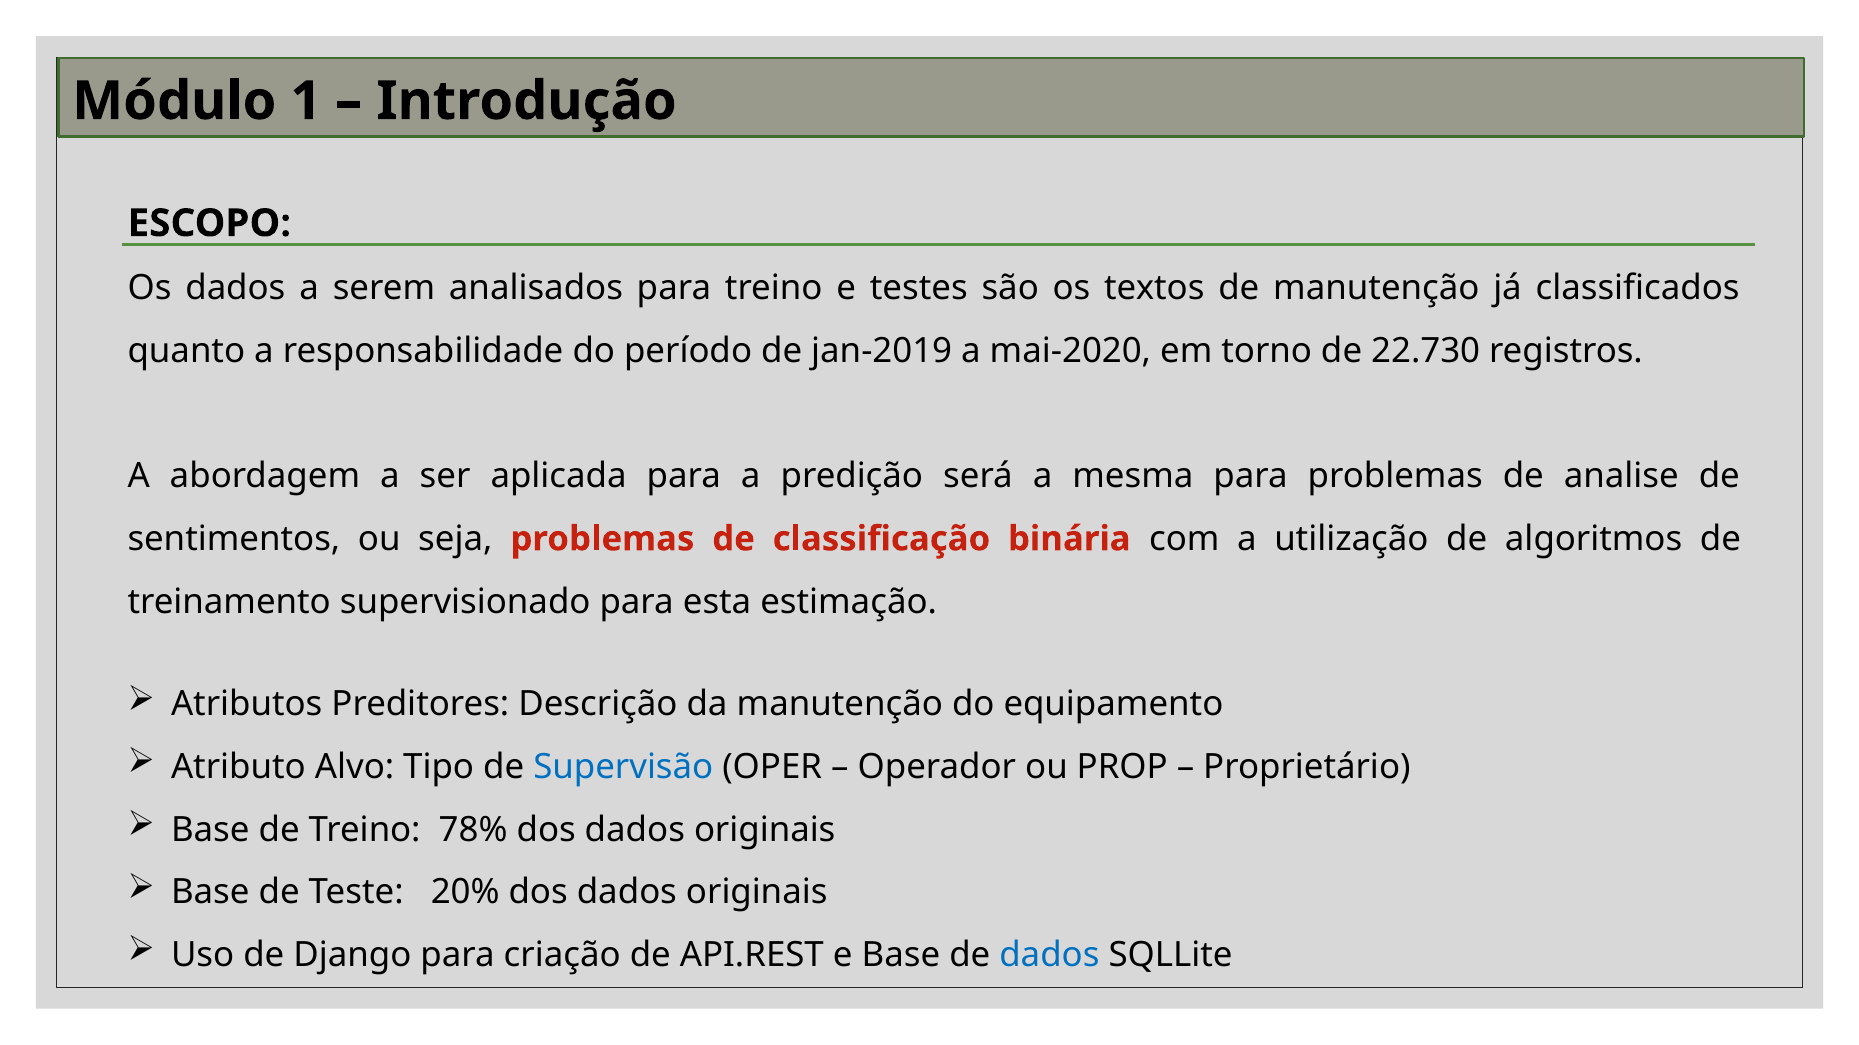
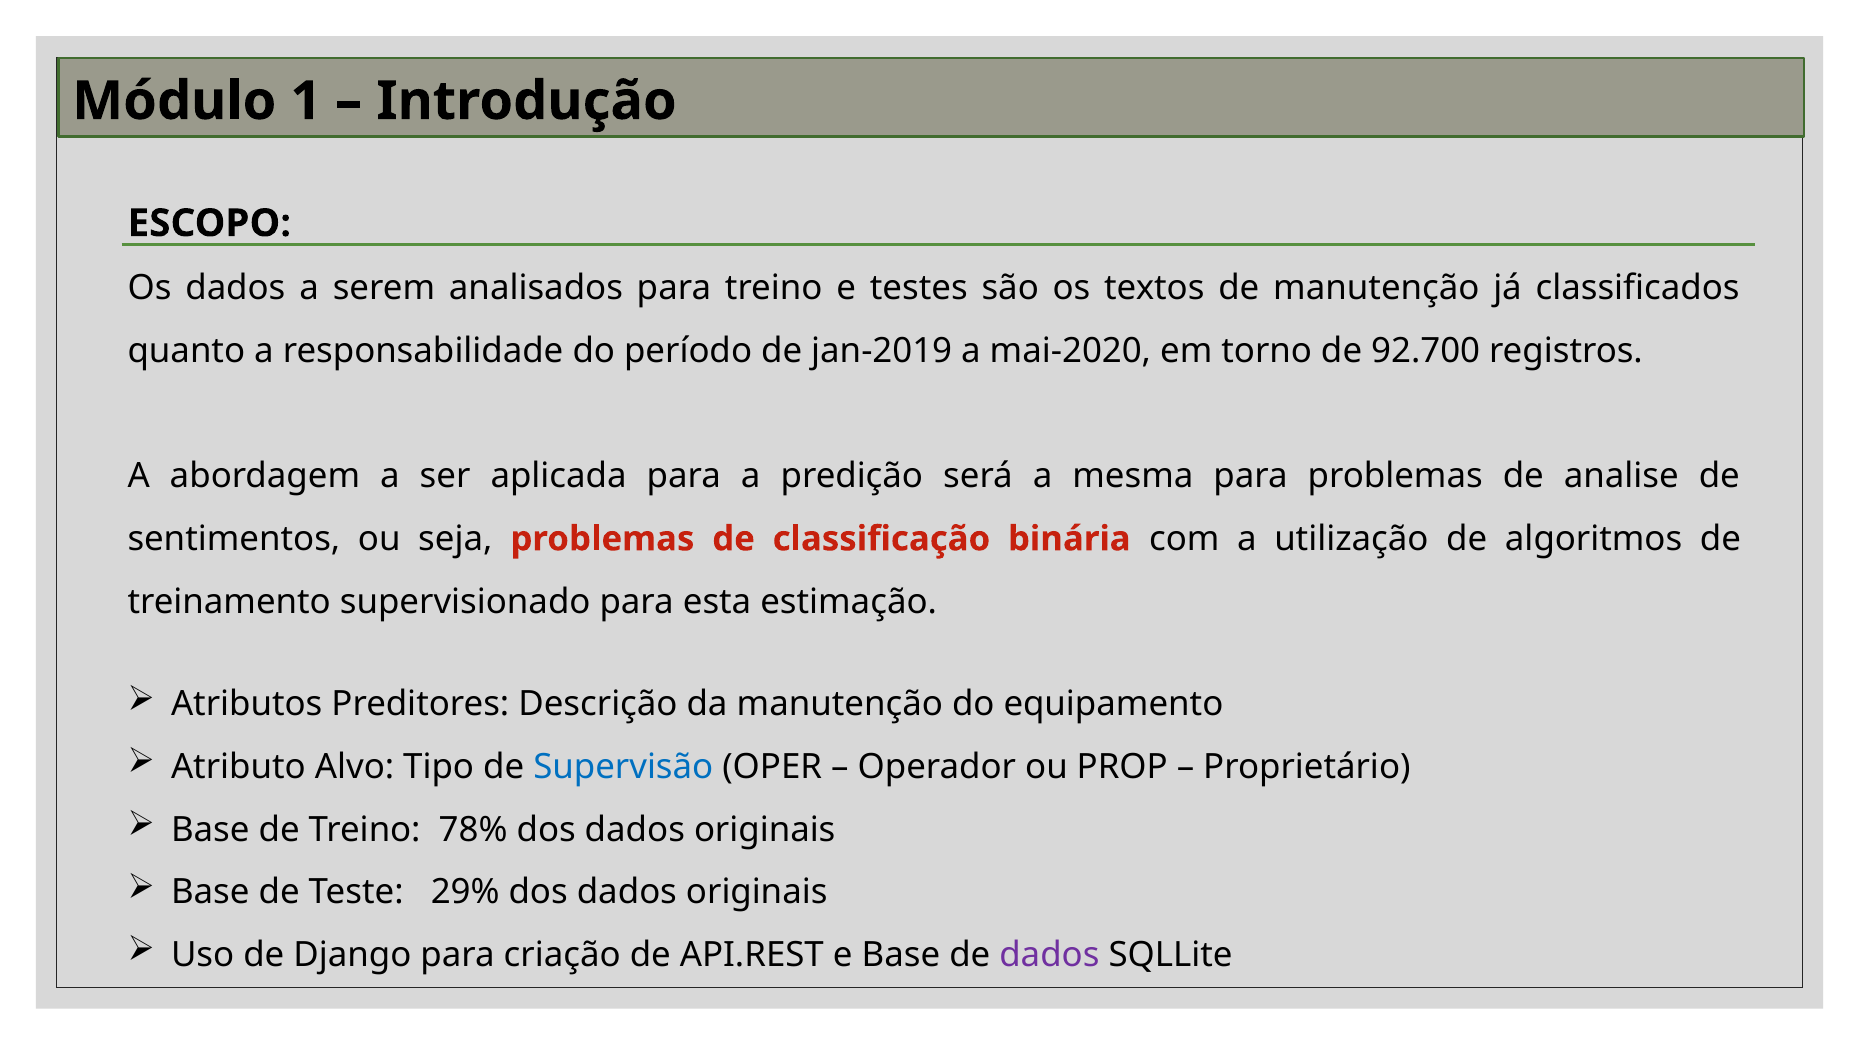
22.730: 22.730 -> 92.700
20%: 20% -> 29%
dados at (1049, 956) colour: blue -> purple
